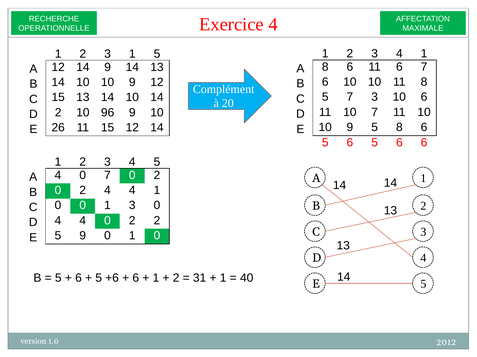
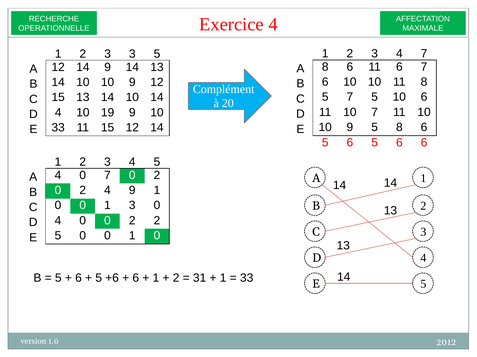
3 4 1: 1 -> 7
3 1: 1 -> 3
7 3: 3 -> 5
2 at (58, 113): 2 -> 4
96: 96 -> 19
E 26: 26 -> 33
2 4 4: 4 -> 9
D 4 4: 4 -> 0
5 9: 9 -> 0
40 at (247, 278): 40 -> 33
